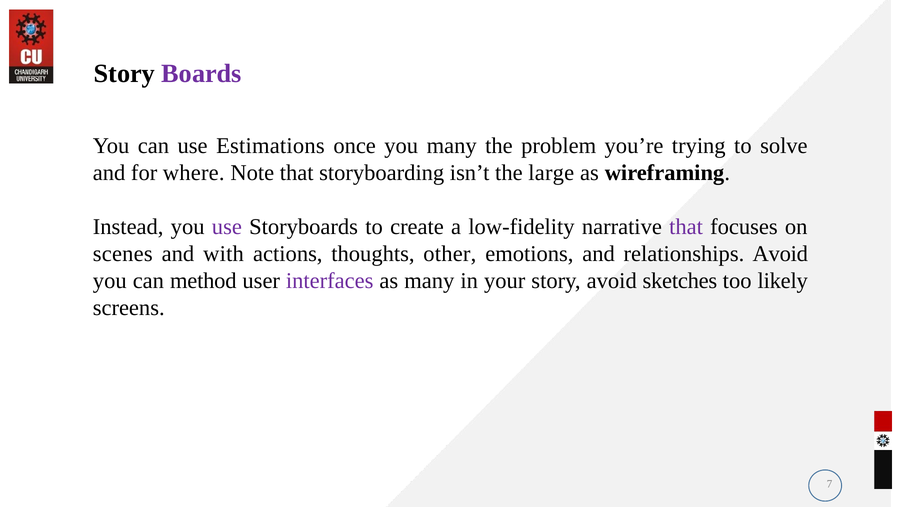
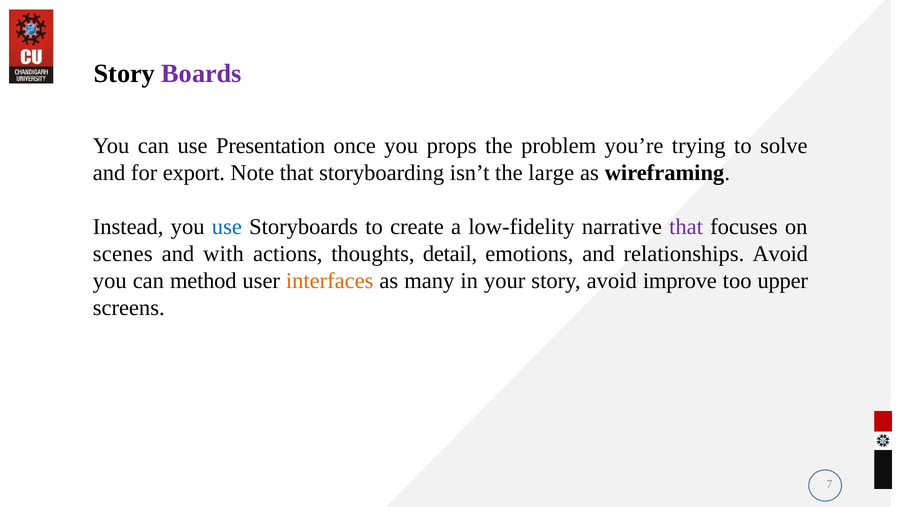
Estimations: Estimations -> Presentation
you many: many -> props
where: where -> export
use at (227, 227) colour: purple -> blue
other: other -> detail
interfaces colour: purple -> orange
sketches: sketches -> improve
likely: likely -> upper
